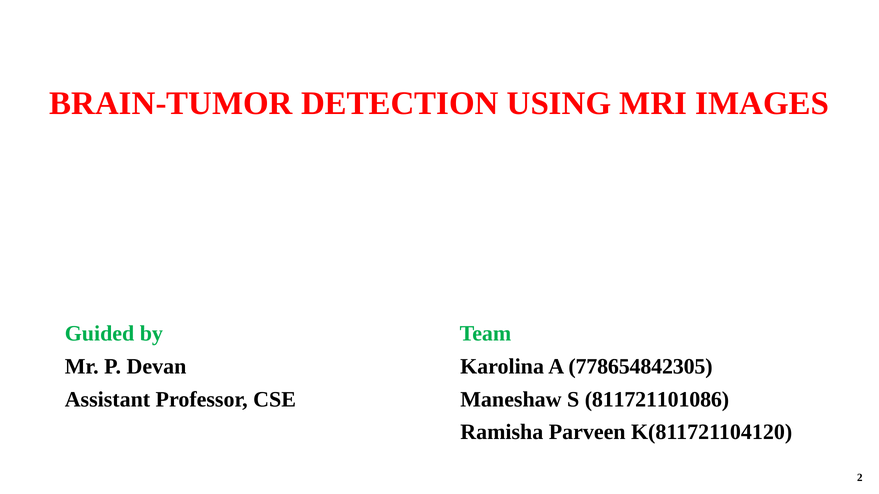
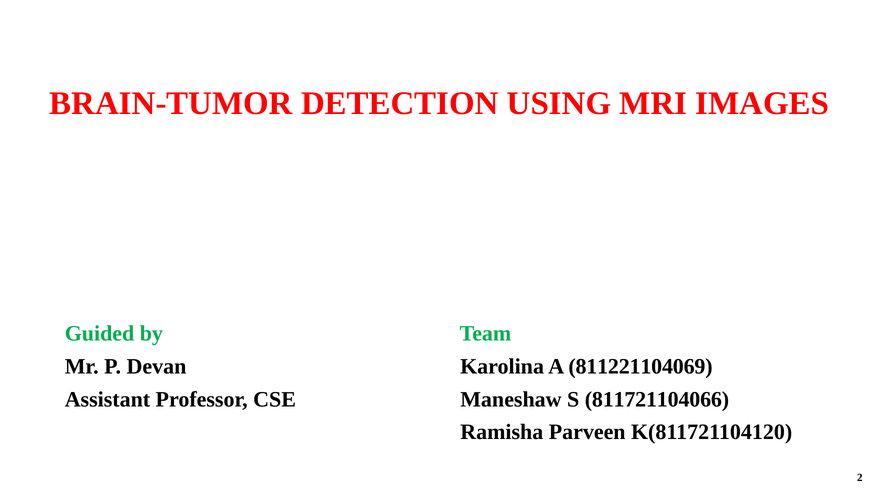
778654842305: 778654842305 -> 811221104069
811721101086: 811721101086 -> 811721104066
